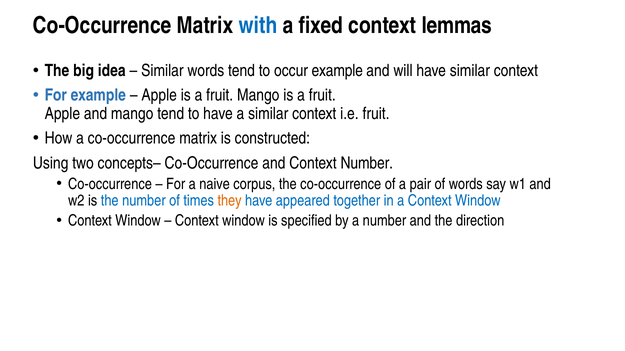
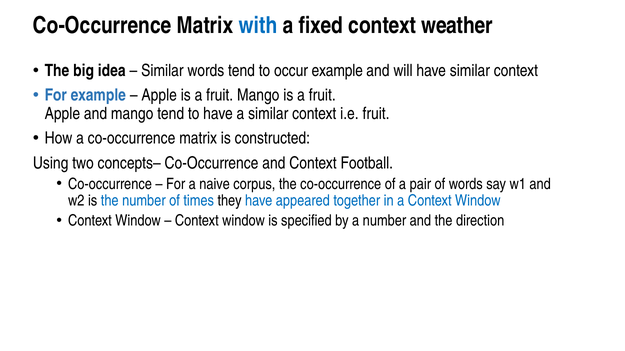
lemmas: lemmas -> weather
Context Number: Number -> Football
they colour: orange -> black
